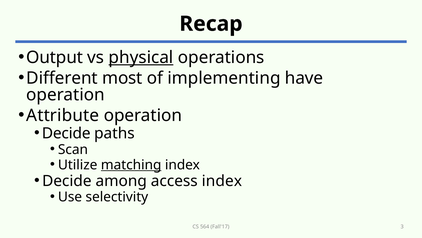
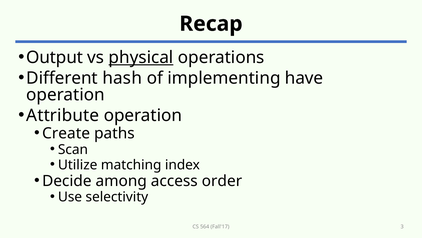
most: most -> hash
Decide at (66, 133): Decide -> Create
matching underline: present -> none
access index: index -> order
